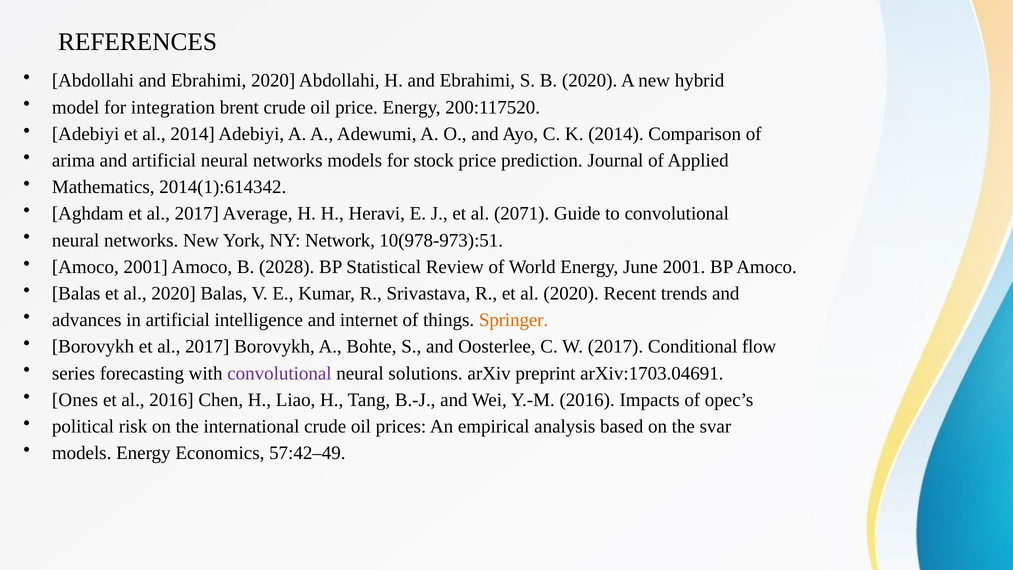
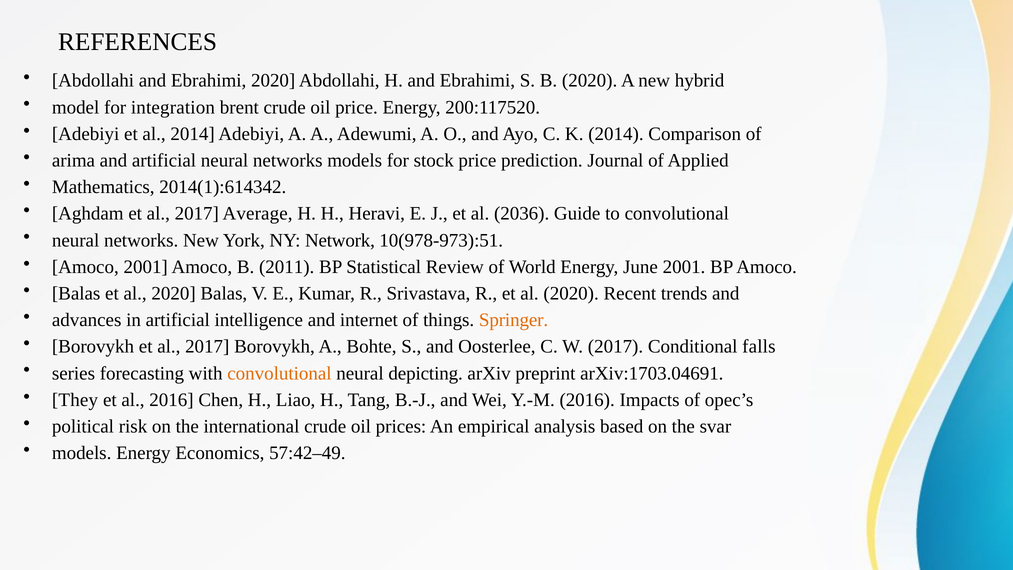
2071: 2071 -> 2036
2028: 2028 -> 2011
flow: flow -> falls
convolutional at (279, 373) colour: purple -> orange
solutions: solutions -> depicting
Ones: Ones -> They
